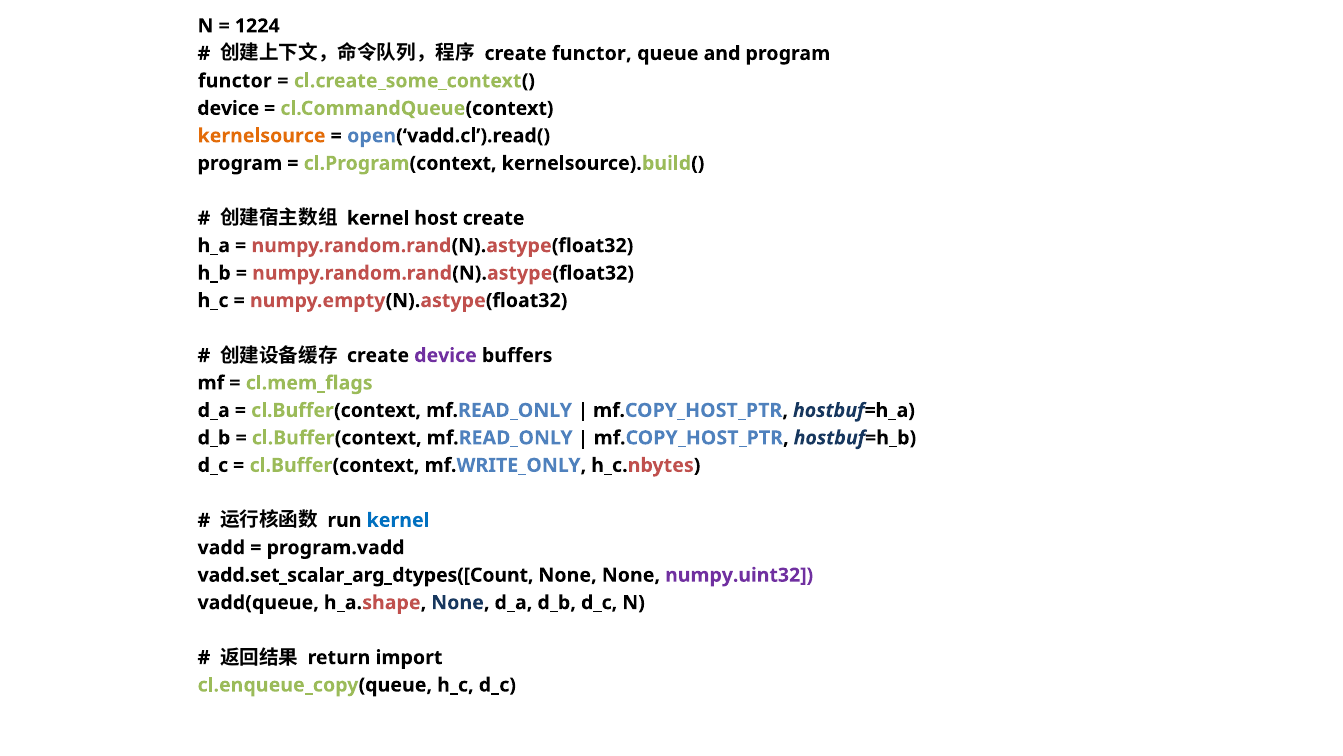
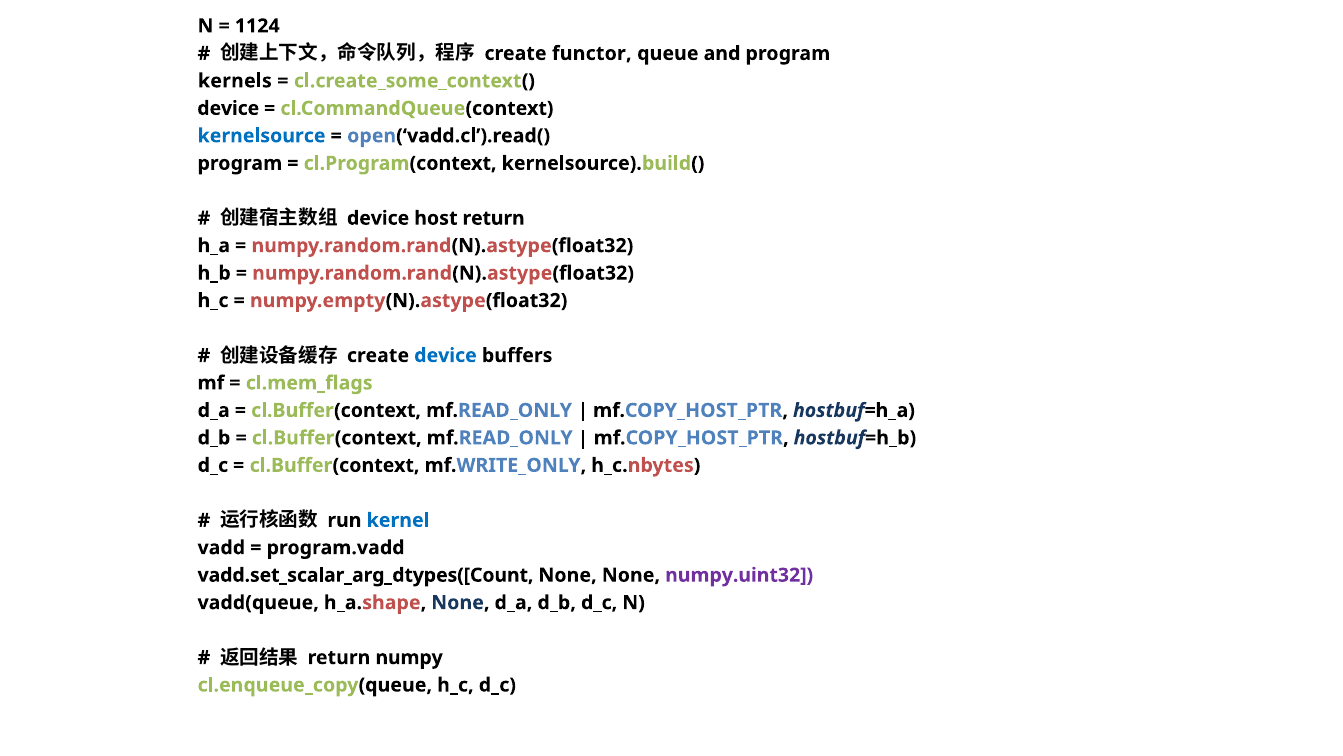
1224: 1224 -> 1124
functor at (235, 81): functor -> kernels
kernelsource colour: orange -> blue
kernel at (378, 218): kernel -> device
host create: create -> return
device at (445, 355) colour: purple -> blue
import: import -> numpy
